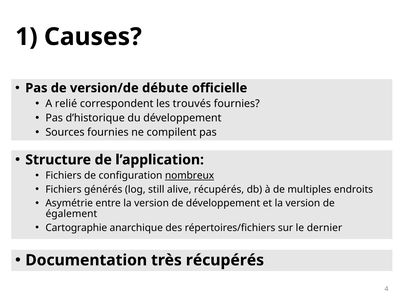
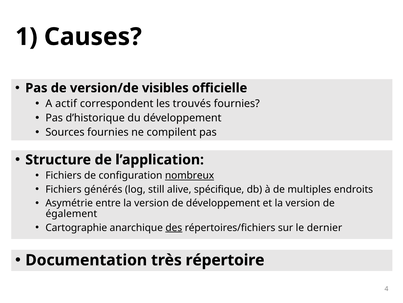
débute: débute -> visibles
relié: relié -> actif
alive récupérés: récupérés -> spécifique
des underline: none -> present
très récupérés: récupérés -> répertoire
